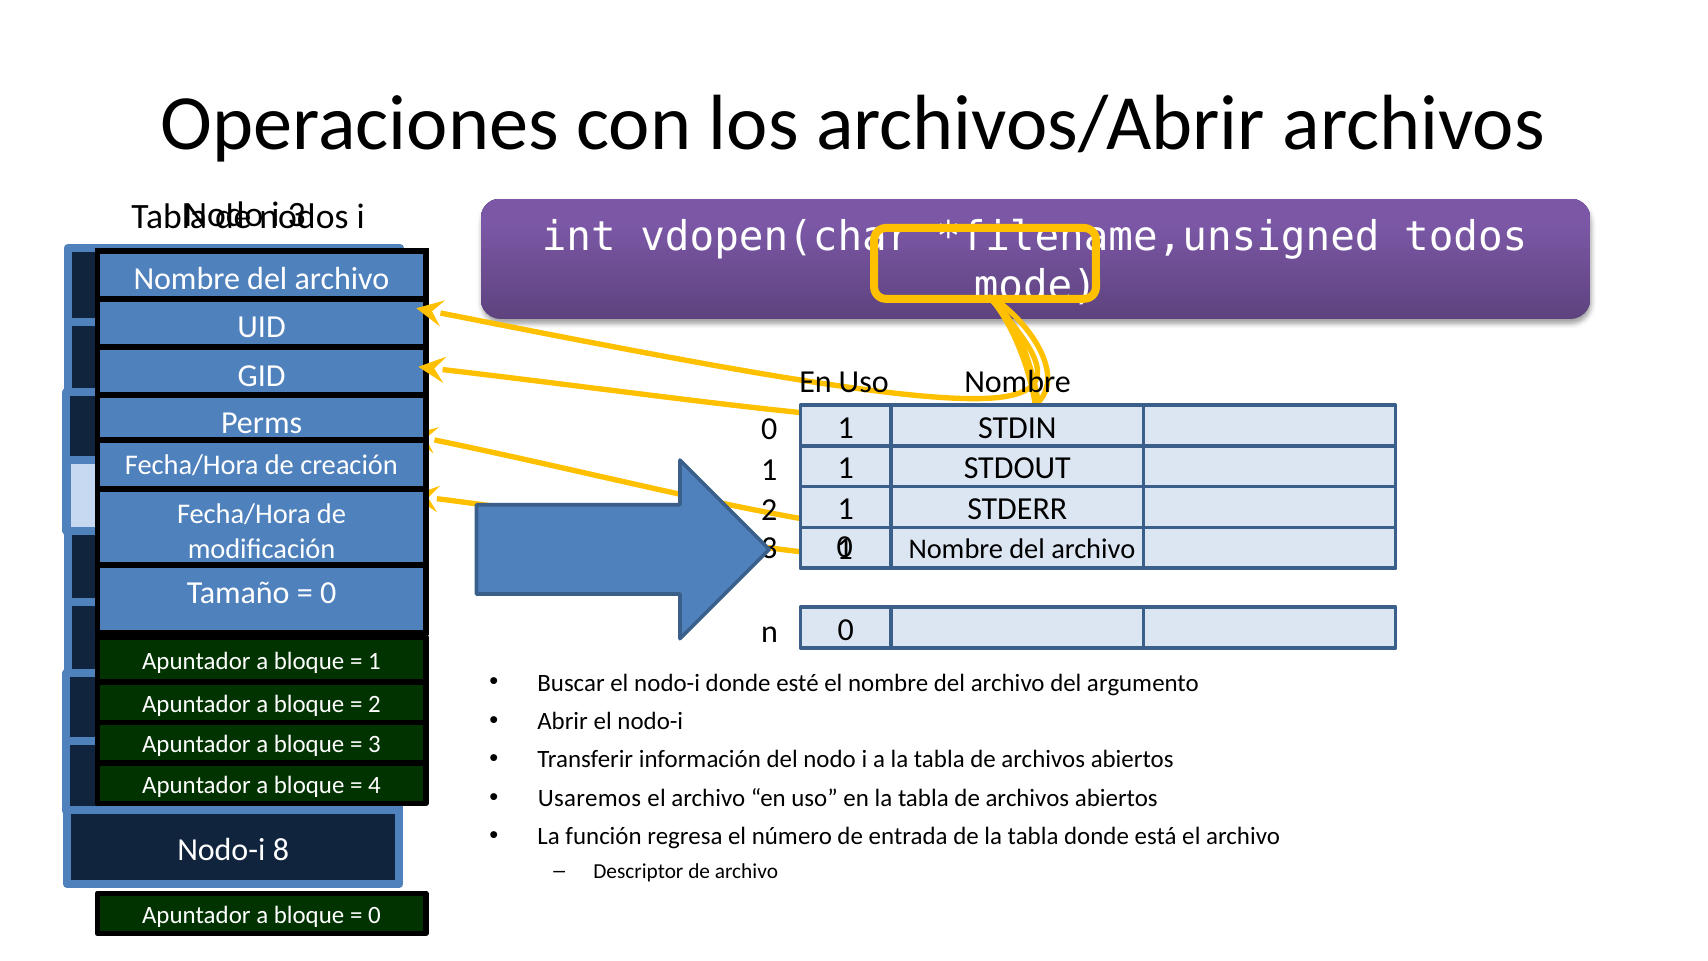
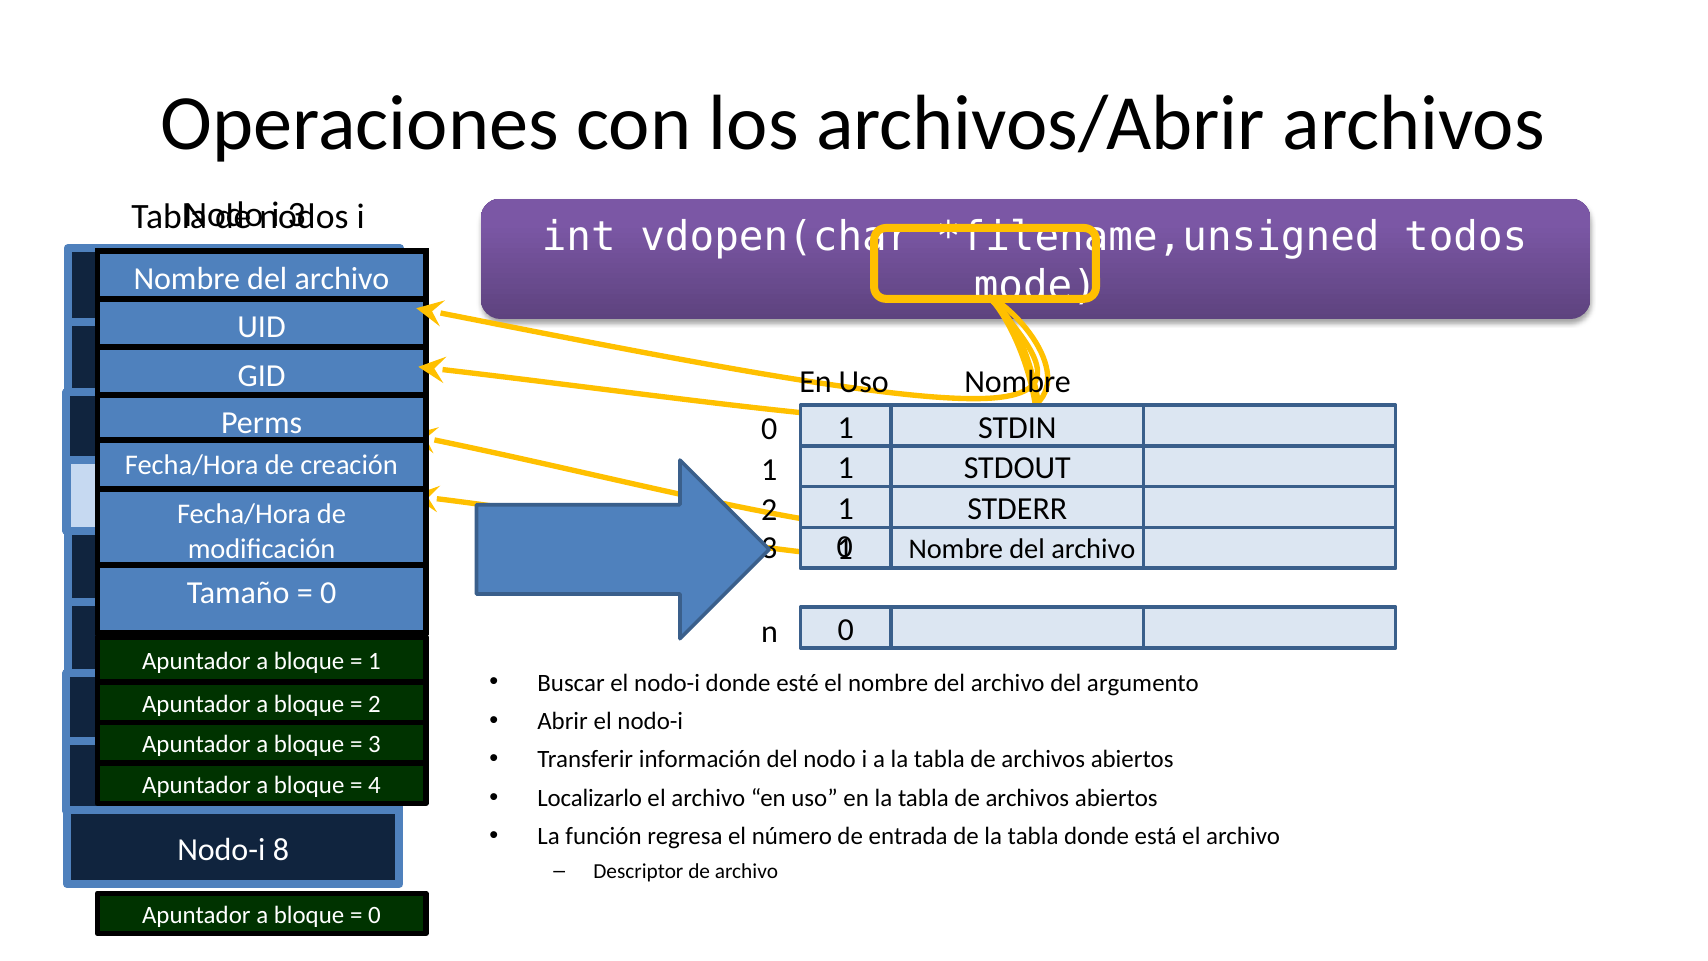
Usaremos: Usaremos -> Localizarlo
